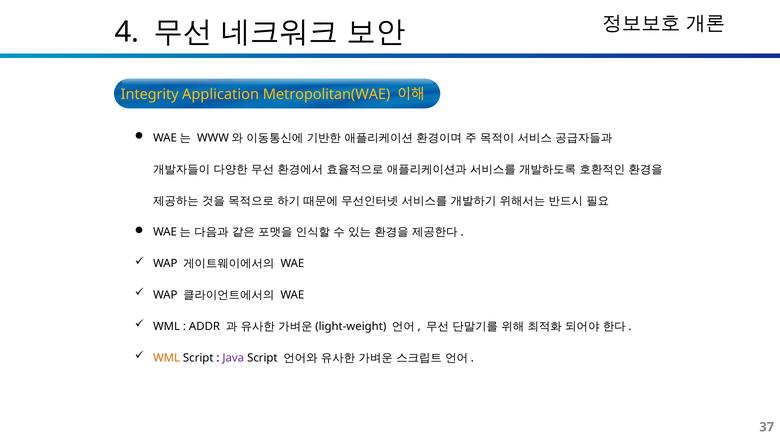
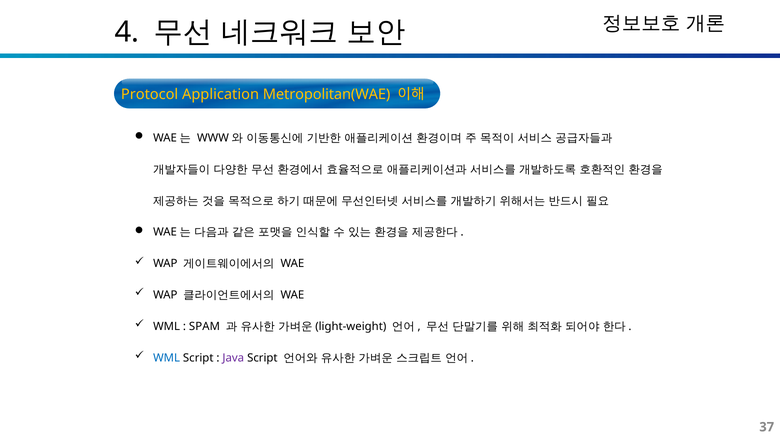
Integrity: Integrity -> Protocol
ADDR: ADDR -> SPAM
WML at (167, 358) colour: orange -> blue
